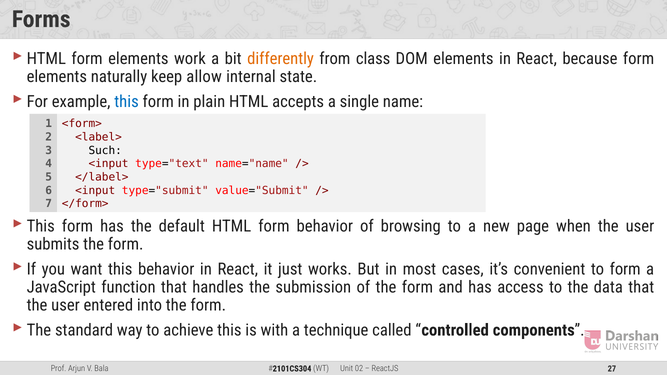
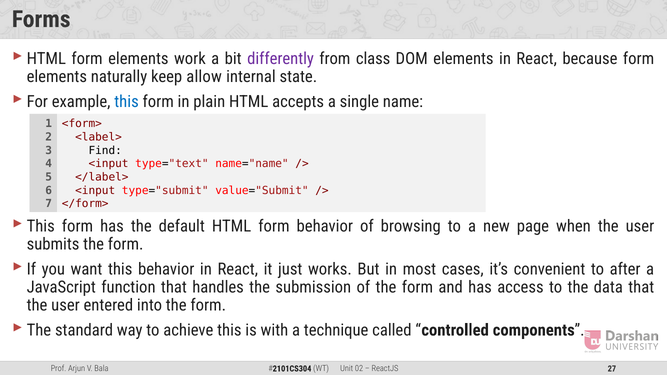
differently colour: orange -> purple
Such: Such -> Find
to form: form -> after
